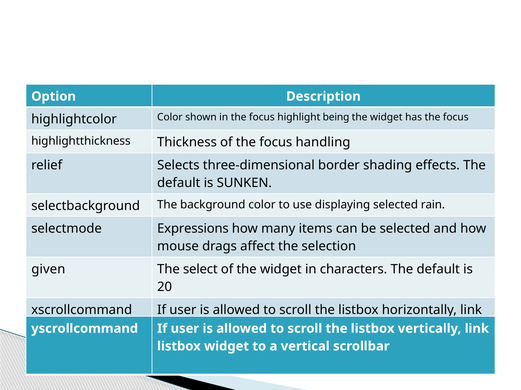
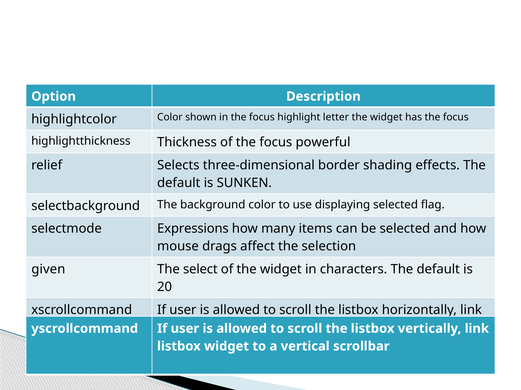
being: being -> letter
handling: handling -> powerful
rain: rain -> flag
